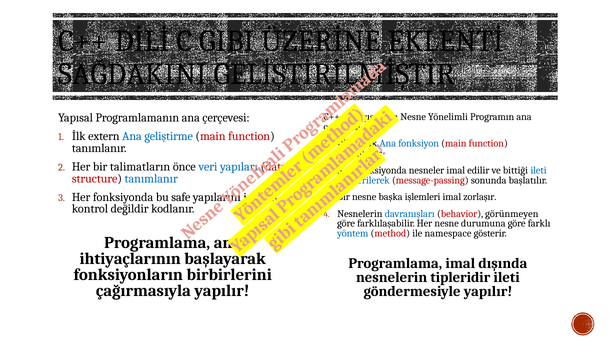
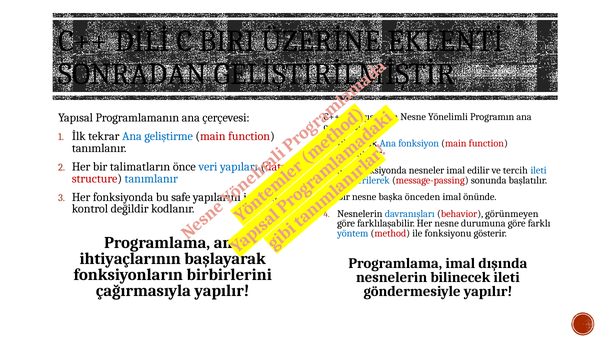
GIBI: GIBI -> BIRI
SAĞDAKINI: SAĞDAKINI -> SONRADAN
extern: extern -> tekrar
bittiği: bittiği -> tercih
işlemleri: işlemleri -> önceden
zorlaşır: zorlaşır -> önünde
namespace: namespace -> fonksiyonu
tipleridir: tipleridir -> bilinecek
